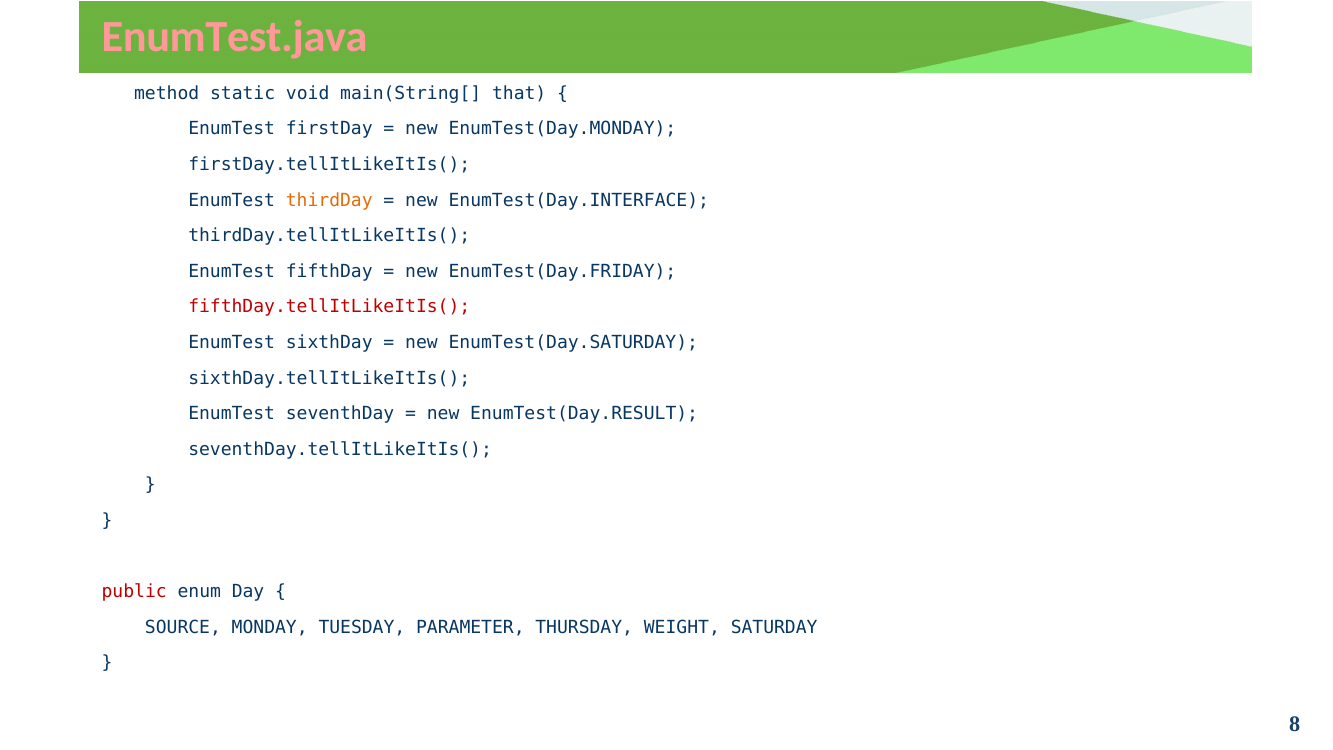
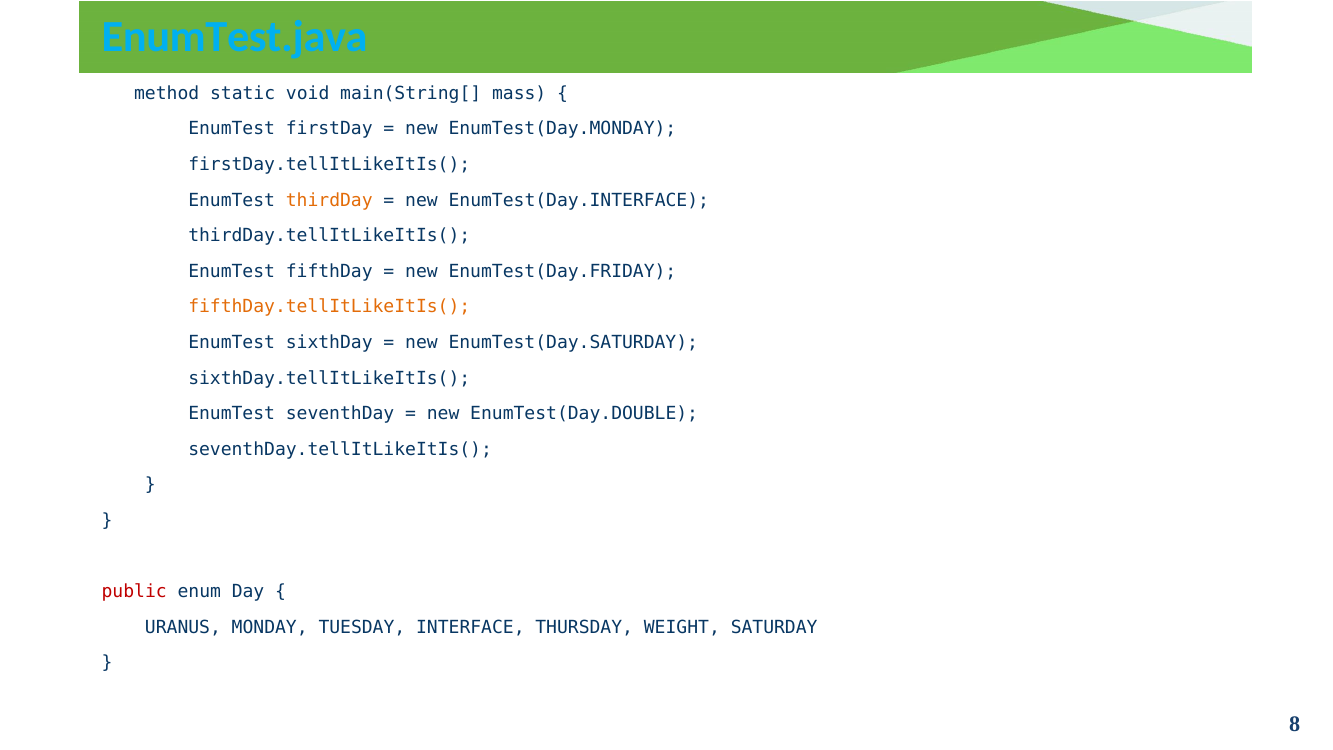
EnumTest.java colour: pink -> light blue
that: that -> mass
fifthDay.tellItLikeItIs( colour: red -> orange
EnumTest(Day.RESULT: EnumTest(Day.RESULT -> EnumTest(Day.DOUBLE
SOURCE: SOURCE -> URANUS
PARAMETER: PARAMETER -> INTERFACE
